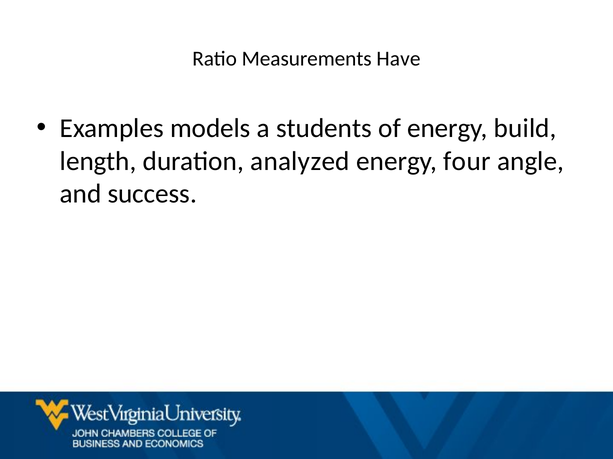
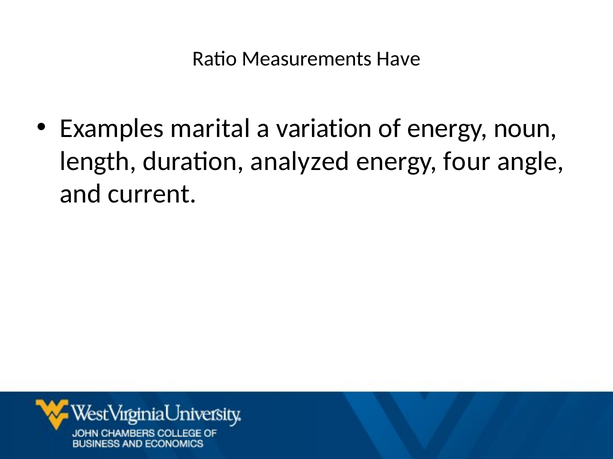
models: models -> marital
students: students -> variation
build: build -> noun
success: success -> current
